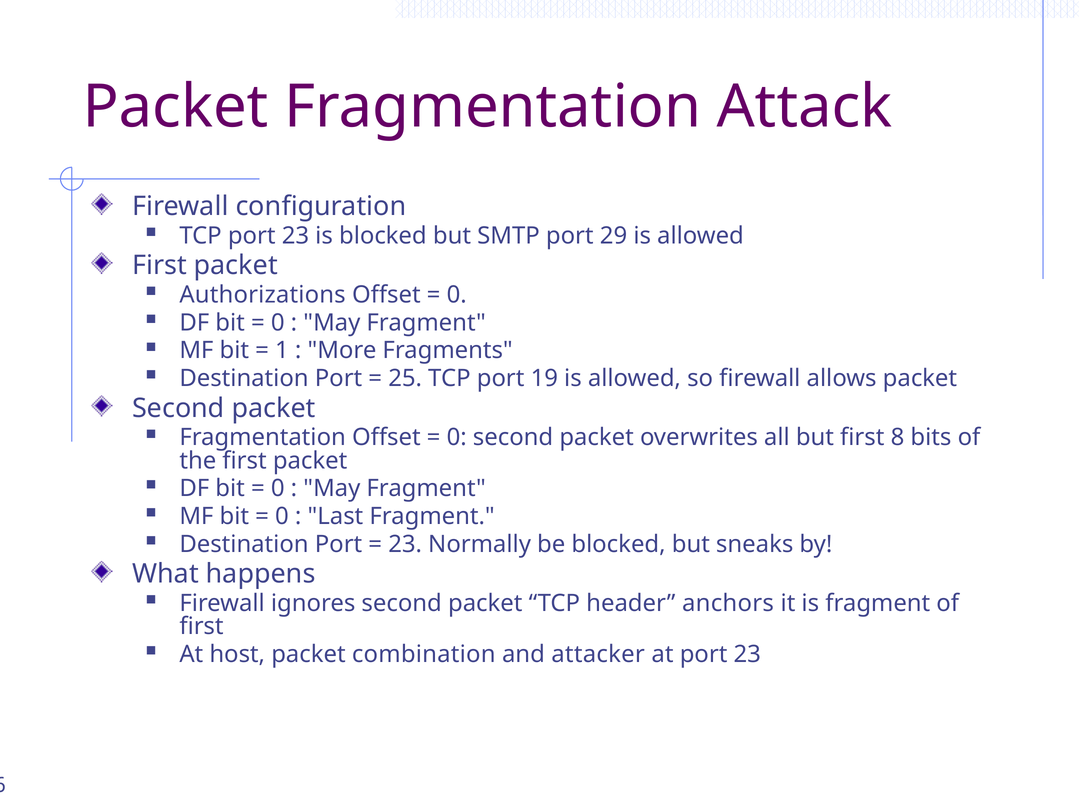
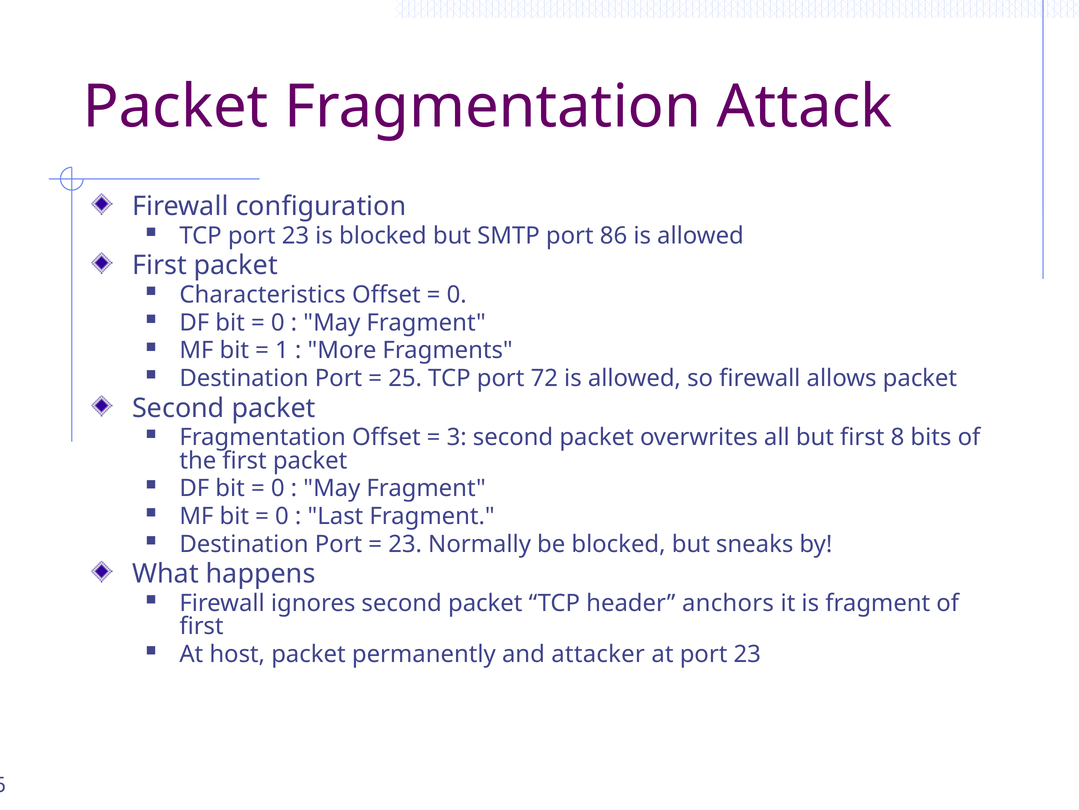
29: 29 -> 86
Authorizations: Authorizations -> Characteristics
19: 19 -> 72
0 at (457, 437): 0 -> 3
combination: combination -> permanently
